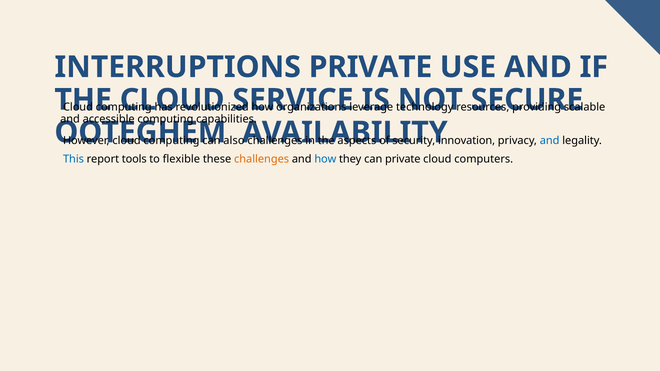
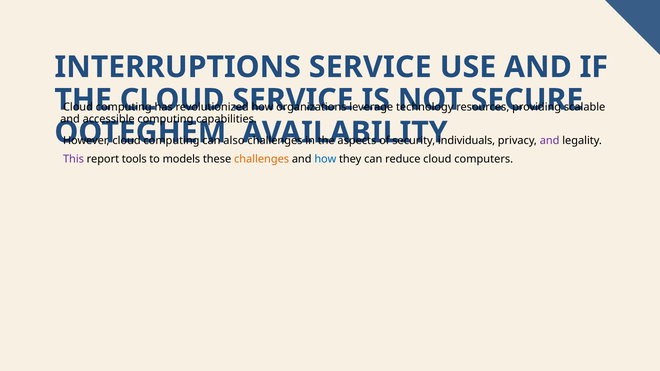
INTERRUPTIONS PRIVATE: PRIVATE -> SERVICE
innovation: innovation -> individuals
and at (550, 141) colour: blue -> purple
This colour: blue -> purple
flexible: flexible -> models
can private: private -> reduce
